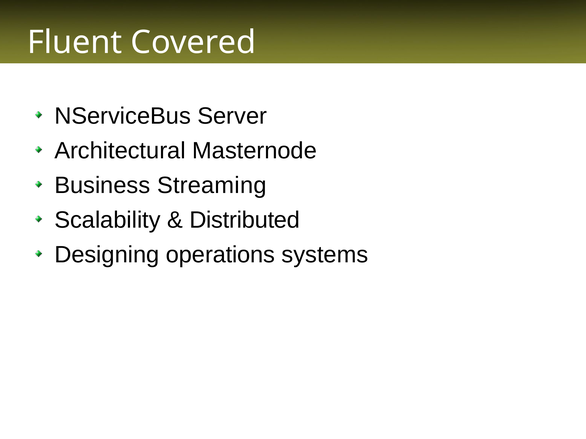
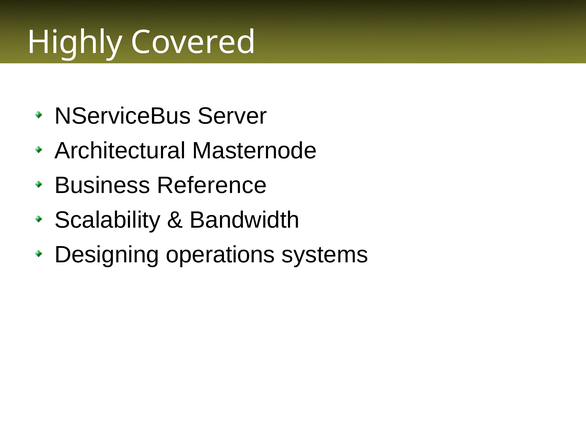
Fluent: Fluent -> Highly
Streaming: Streaming -> Reference
Distributed: Distributed -> Bandwidth
